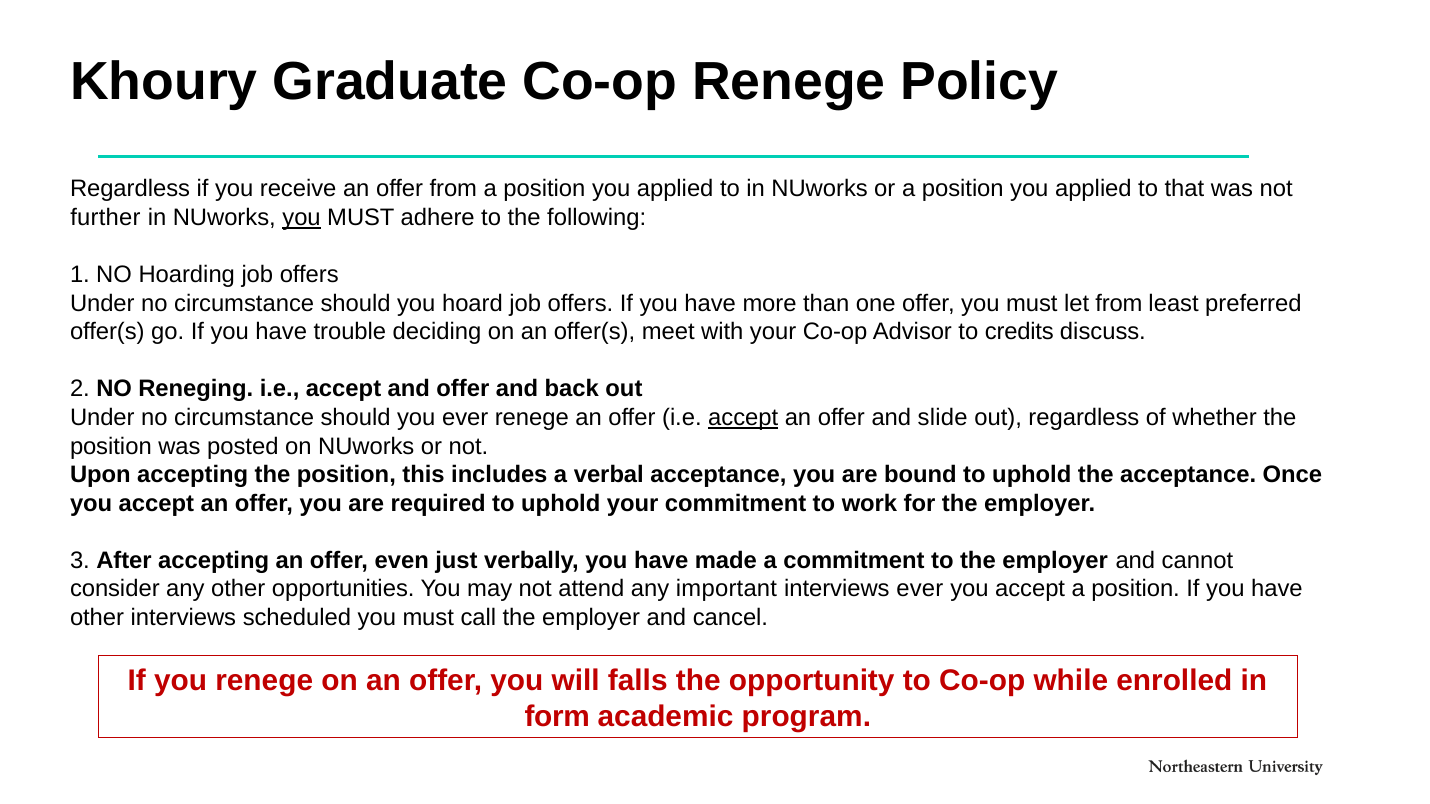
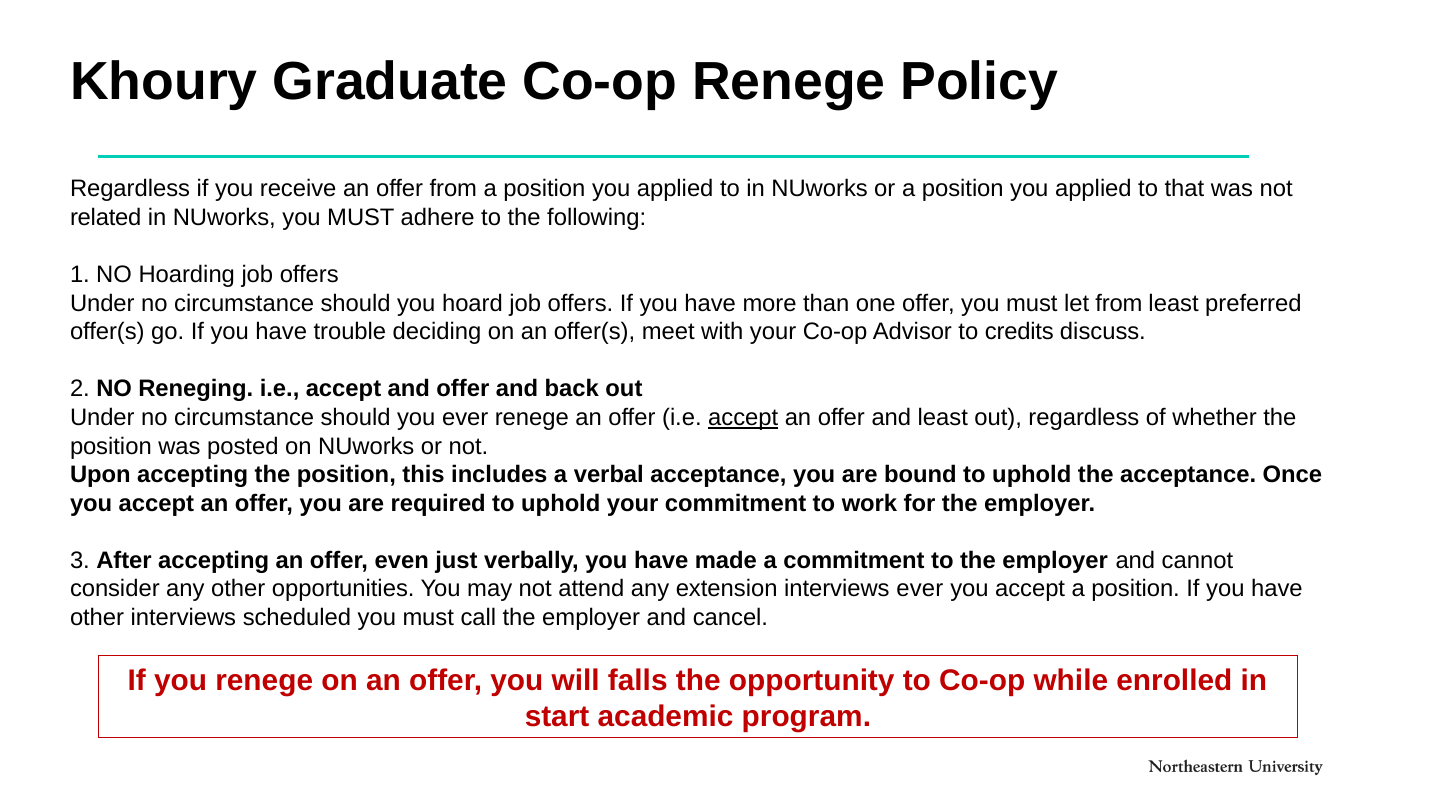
further: further -> related
you at (302, 218) underline: present -> none
and slide: slide -> least
important: important -> extension
form: form -> start
